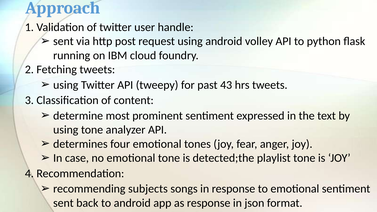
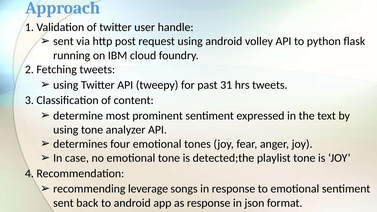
43: 43 -> 31
subjects: subjects -> leverage
